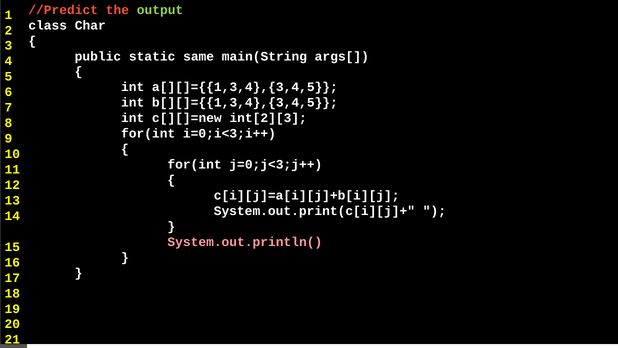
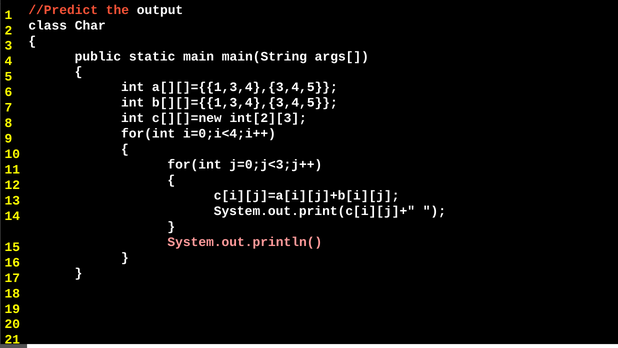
output colour: light green -> white
same: same -> main
i=0;i<3;i++: i=0;i<3;i++ -> i=0;i<4;i++
